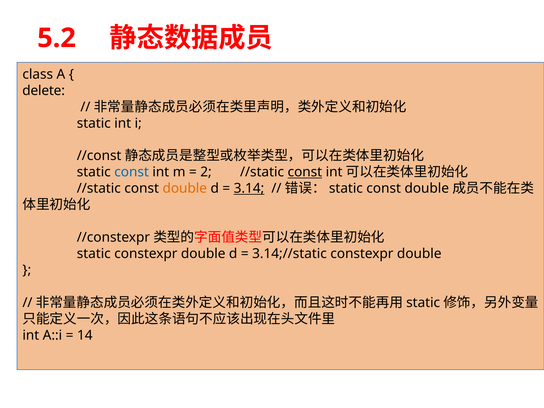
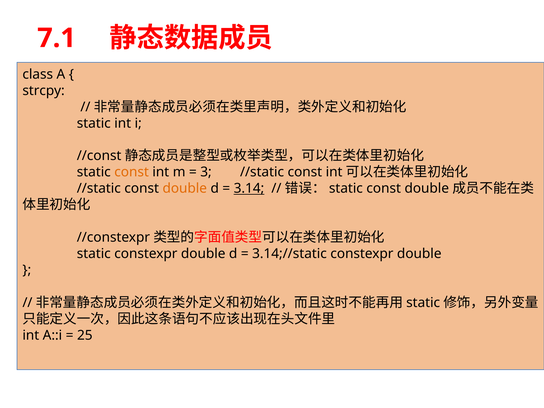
5.2: 5.2 -> 7.1
delete: delete -> strcpy
const at (132, 172) colour: blue -> orange
2: 2 -> 3
const at (305, 172) underline: present -> none
14: 14 -> 25
